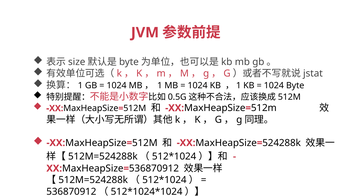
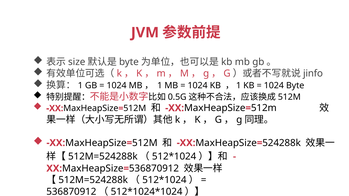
jstat: jstat -> jinfo
